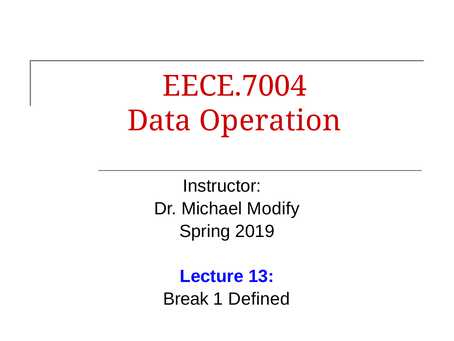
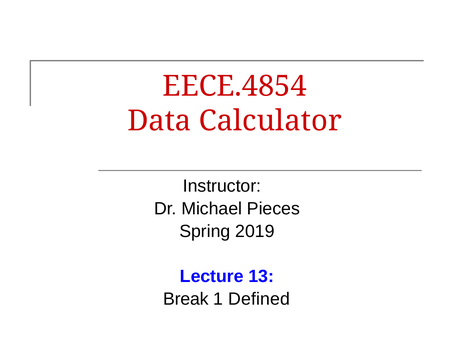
EECE.7004: EECE.7004 -> EECE.4854
Operation: Operation -> Calculator
Modify: Modify -> Pieces
